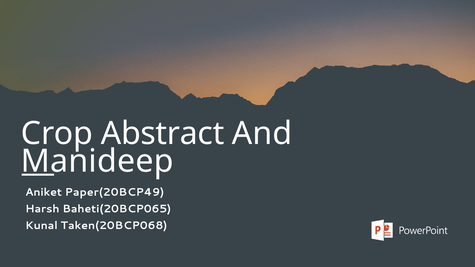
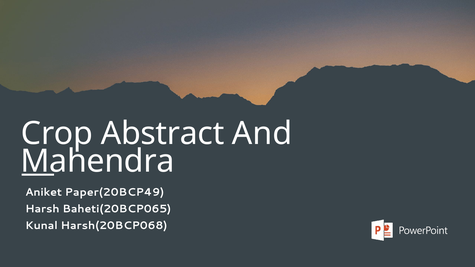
Manideep: Manideep -> Mahendra
Taken(20BCP068: Taken(20BCP068 -> Harsh(20BCP068
